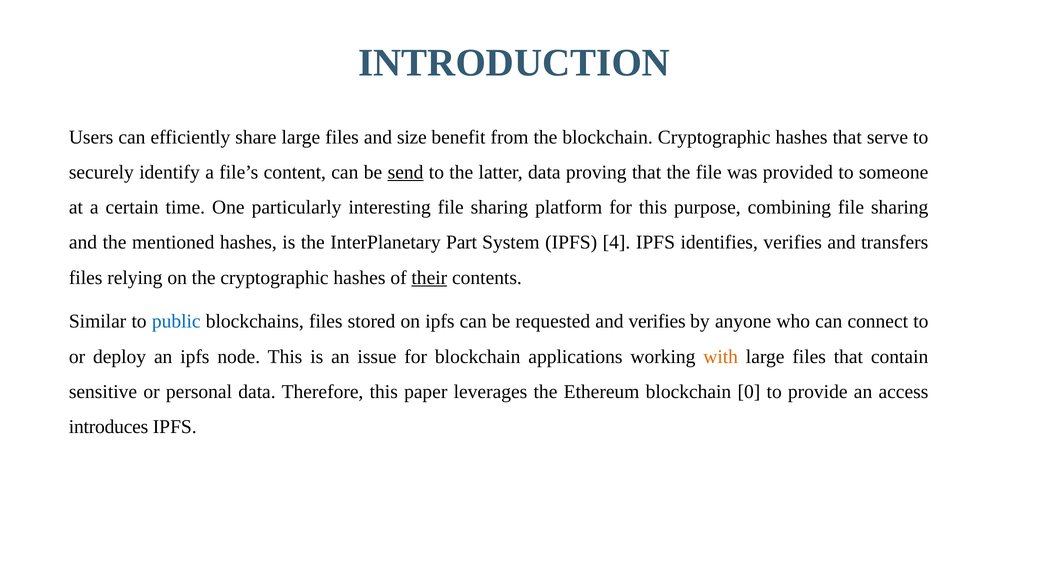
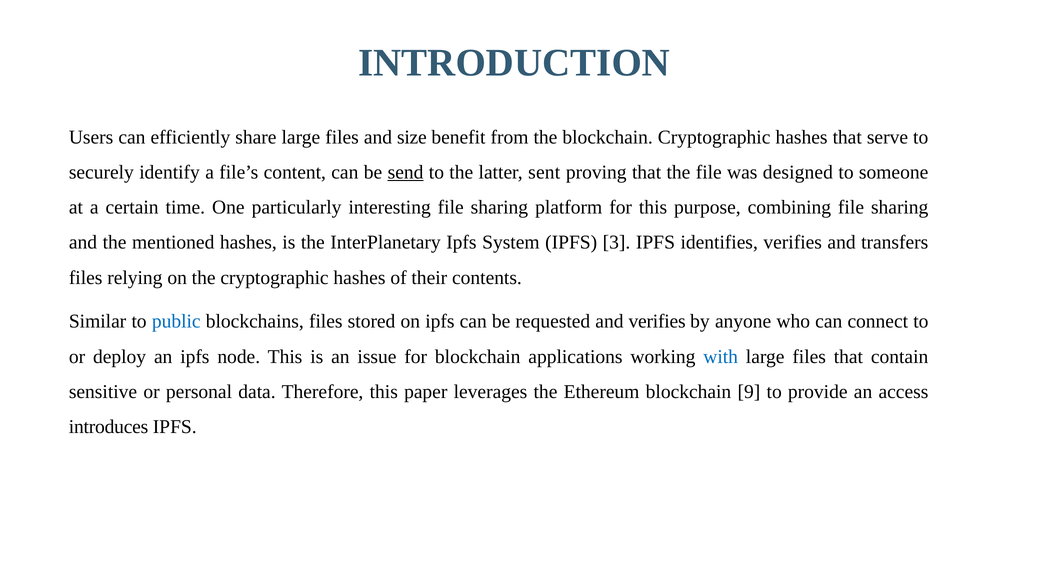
latter data: data -> sent
provided: provided -> designed
InterPlanetary Part: Part -> Ipfs
4: 4 -> 3
their underline: present -> none
with colour: orange -> blue
0: 0 -> 9
